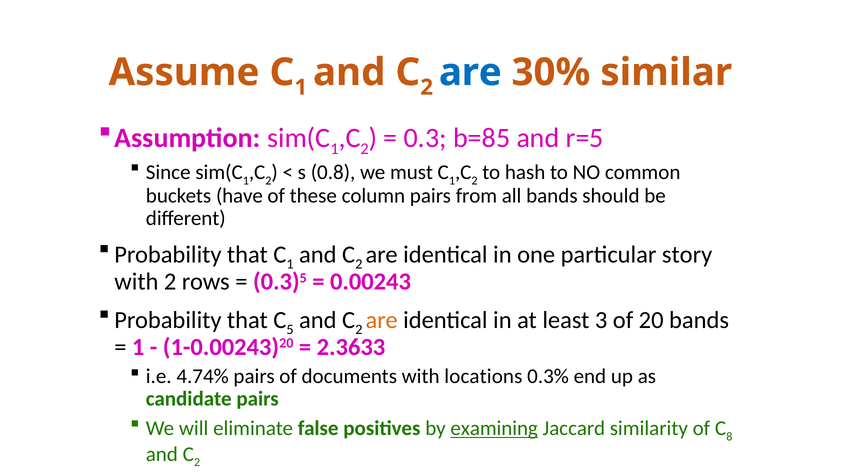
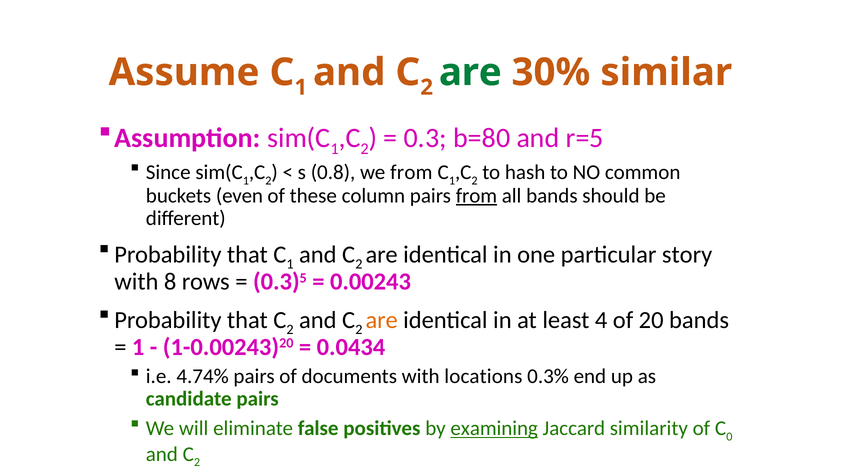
are at (470, 72) colour: blue -> green
b=85: b=85 -> b=80
we must: must -> from
have: have -> even
from at (476, 196) underline: none -> present
with 2: 2 -> 8
5 at (290, 330): 5 -> 2
3: 3 -> 4
2.3633: 2.3633 -> 0.0434
8: 8 -> 0
